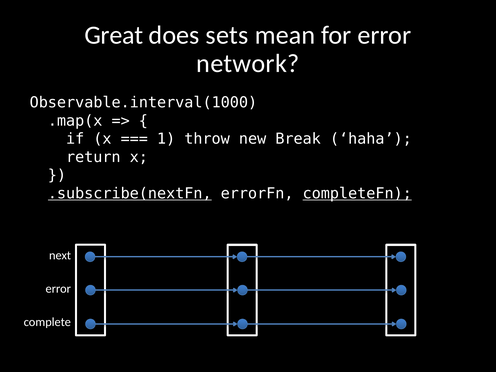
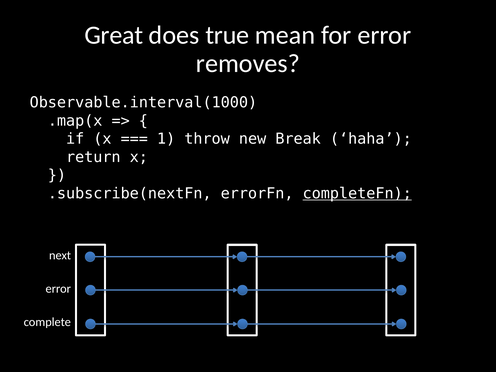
sets: sets -> true
network: network -> removes
.subscribe(nextFn underline: present -> none
